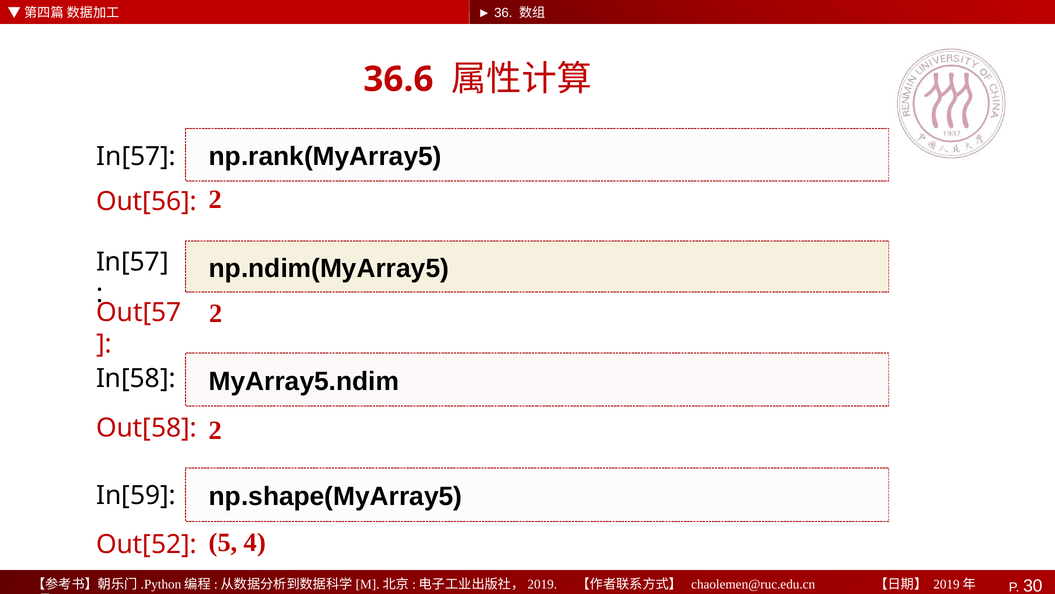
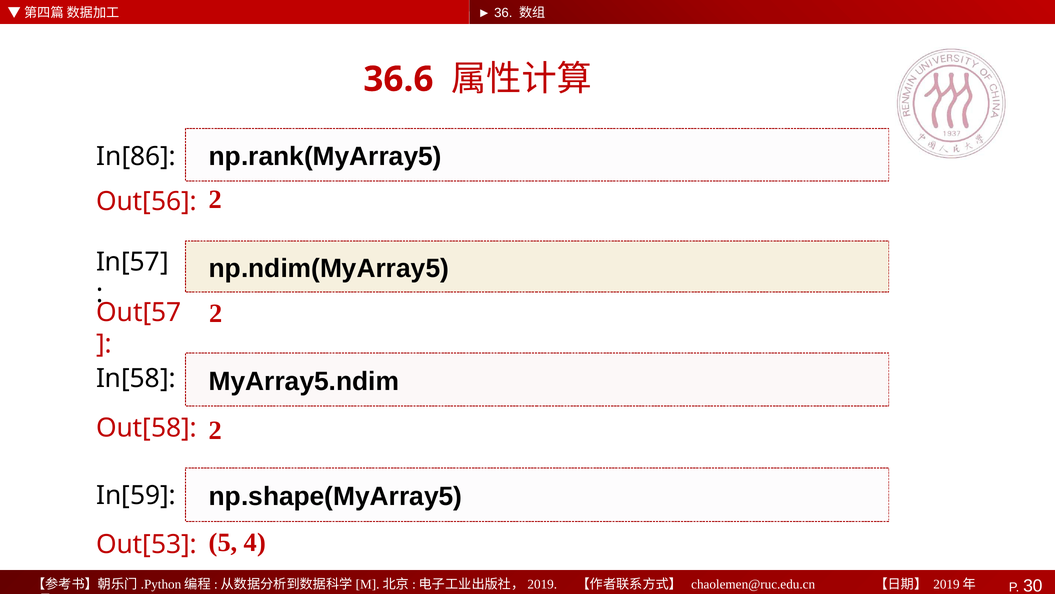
In[57 at (136, 156): In[57 -> In[86
Out[52: Out[52 -> Out[53
